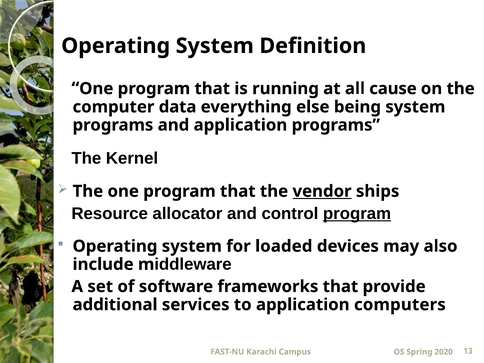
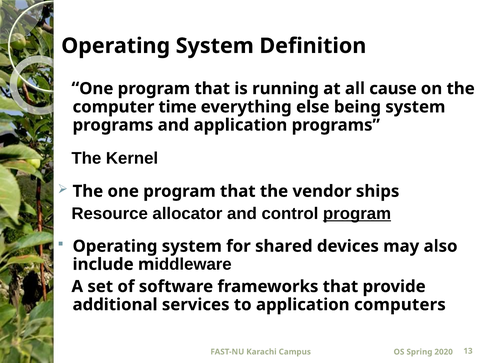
data: data -> time
vendor underline: present -> none
loaded: loaded -> shared
